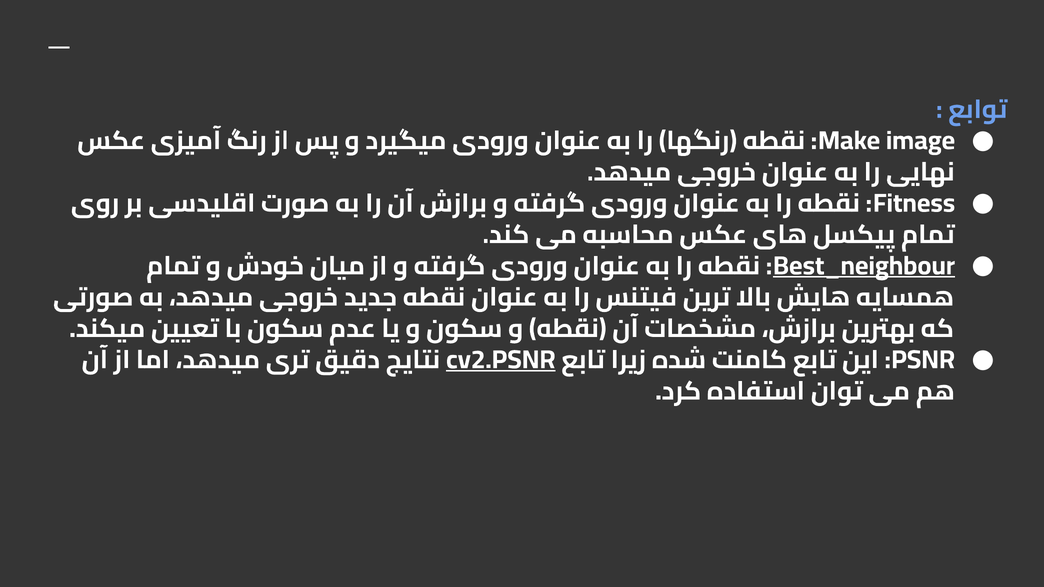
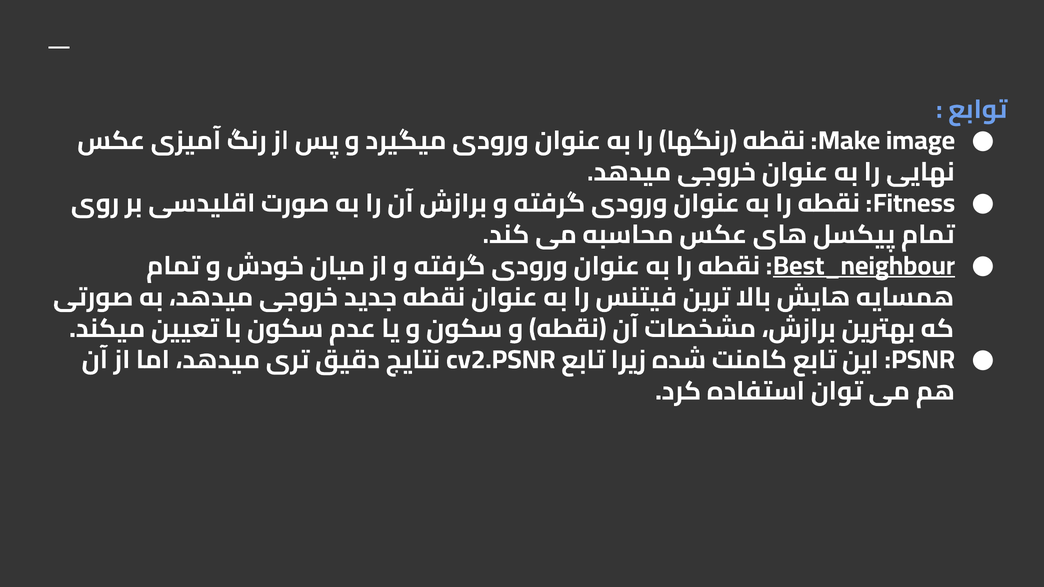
cv2.PSNR underline: present -> none
